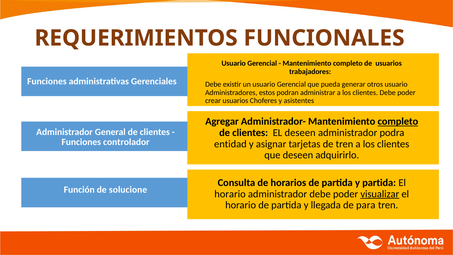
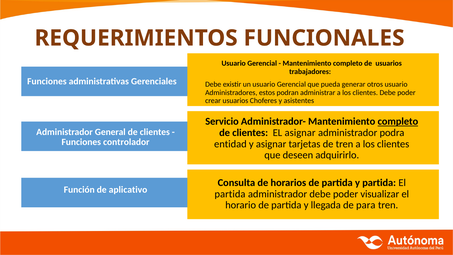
Agregar: Agregar -> Servicio
EL deseen: deseen -> asignar
solucione: solucione -> aplicativo
horario at (230, 194): horario -> partida
visualizar underline: present -> none
